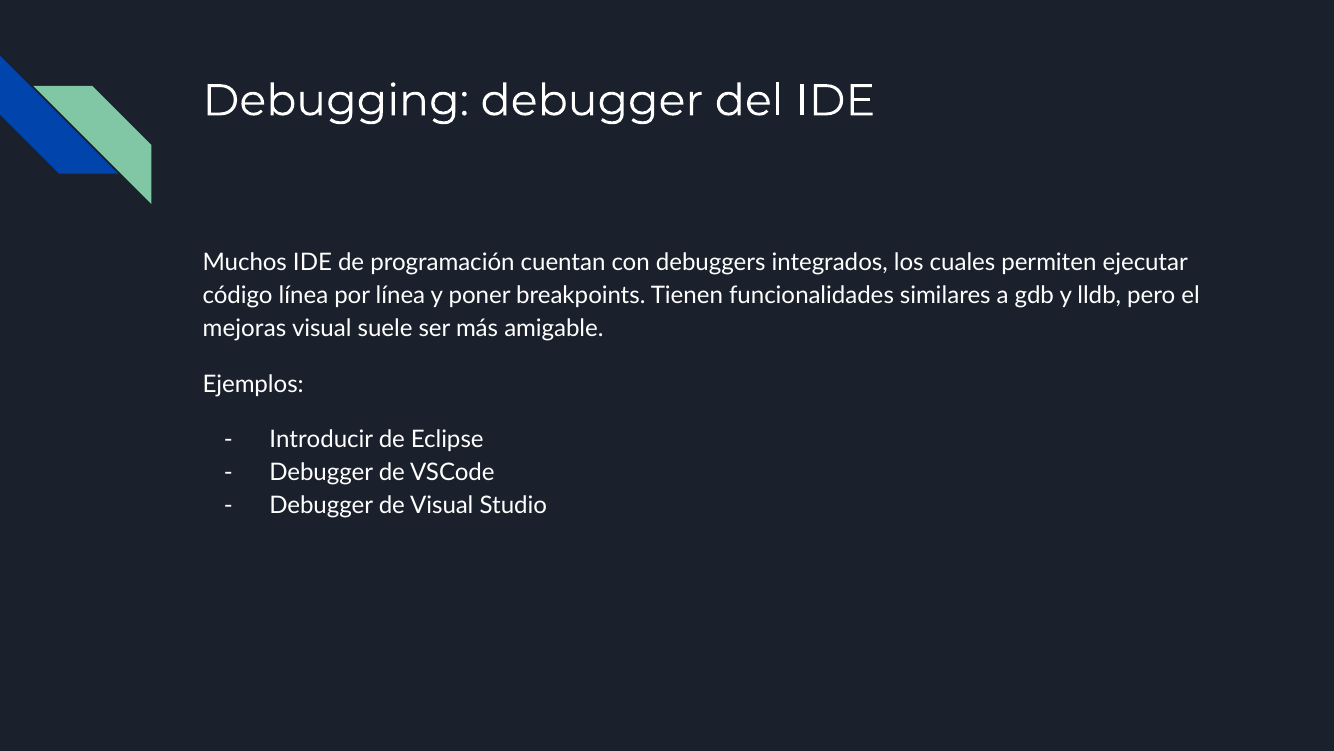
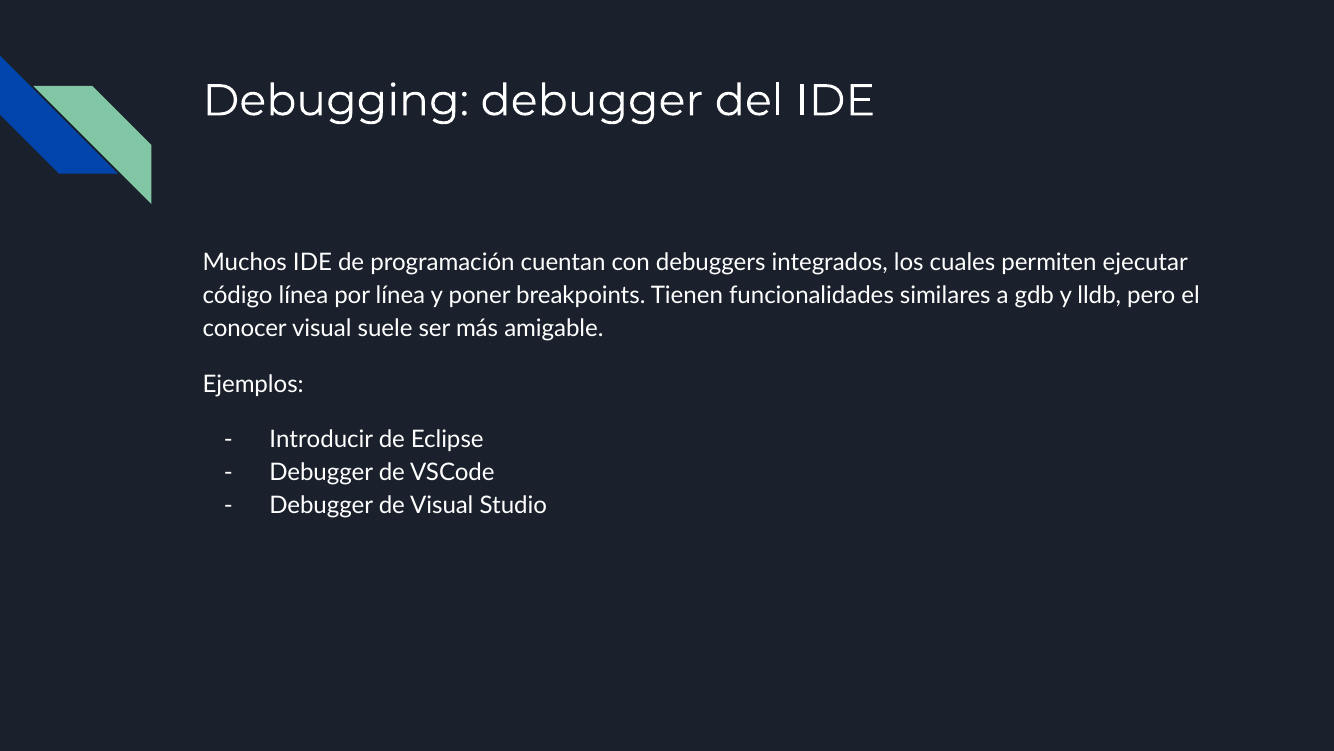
mejoras: mejoras -> conocer
